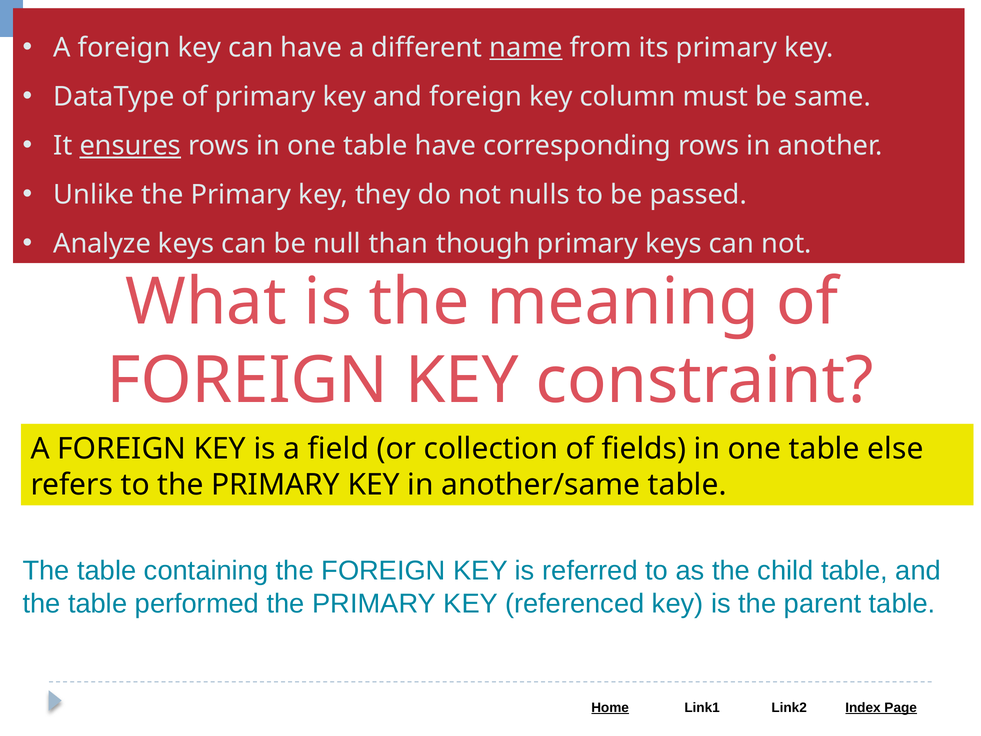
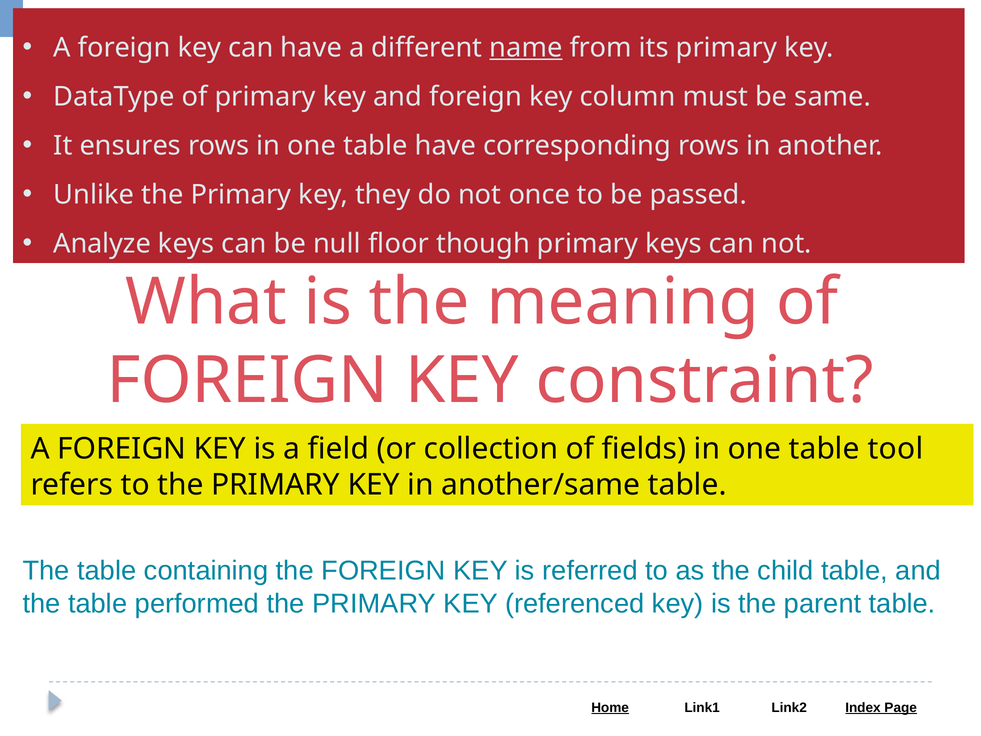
ensures underline: present -> none
nulls: nulls -> once
than: than -> floor
else: else -> tool
